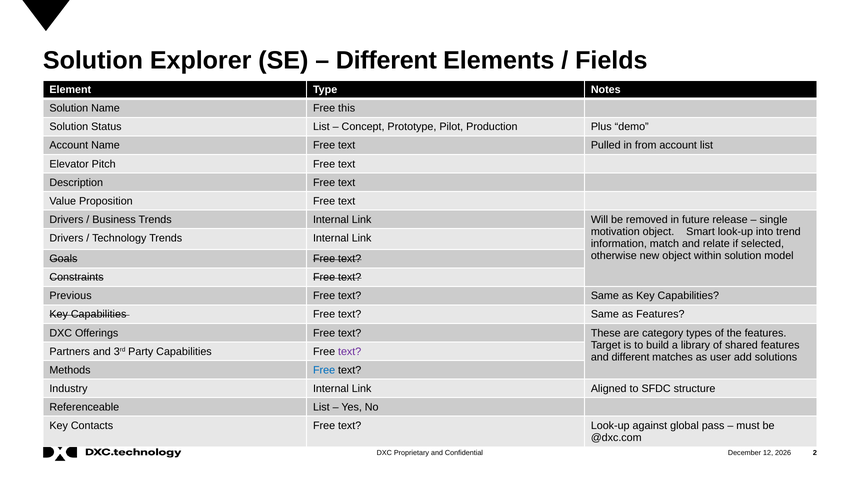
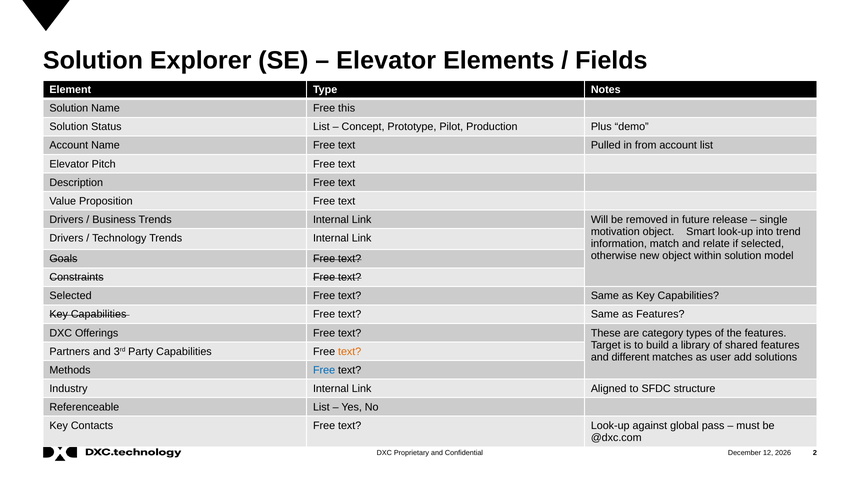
Different at (386, 61): Different -> Elevator
Previous at (71, 296): Previous -> Selected
text at (350, 351) colour: purple -> orange
